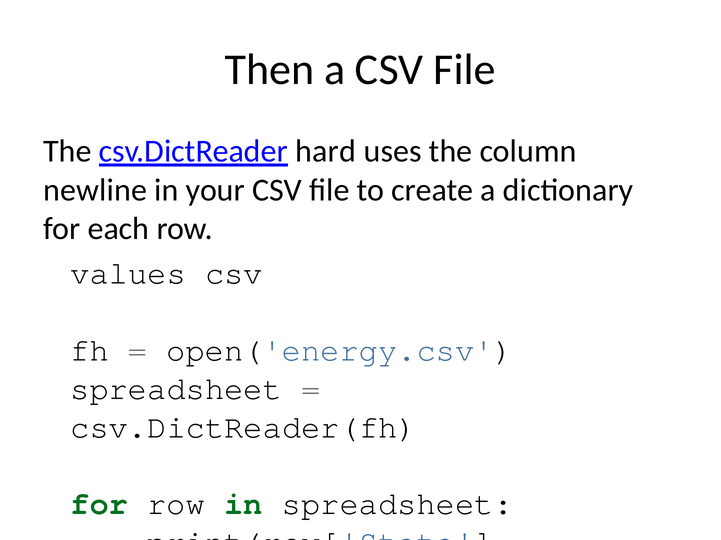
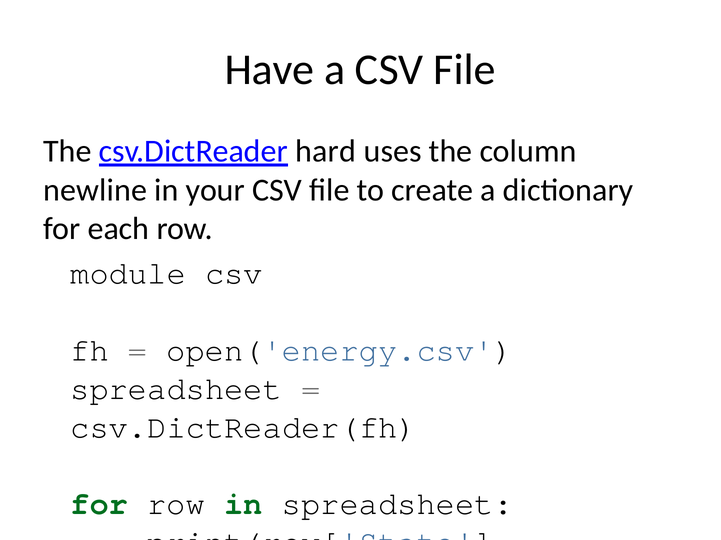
Then: Then -> Have
values: values -> module
